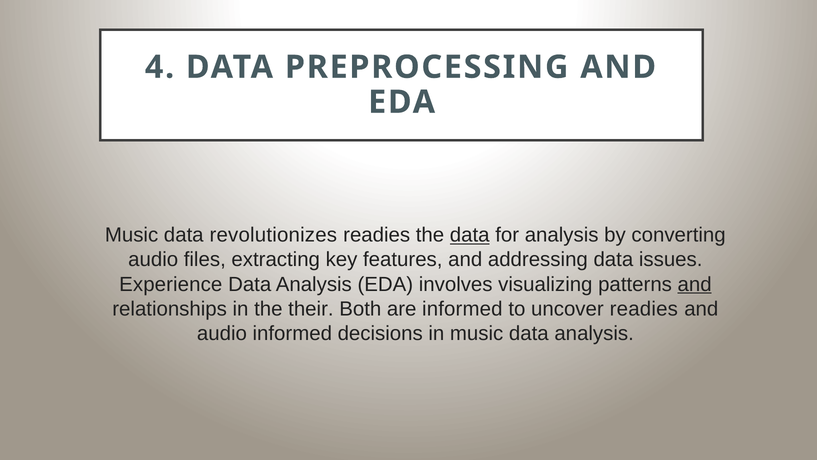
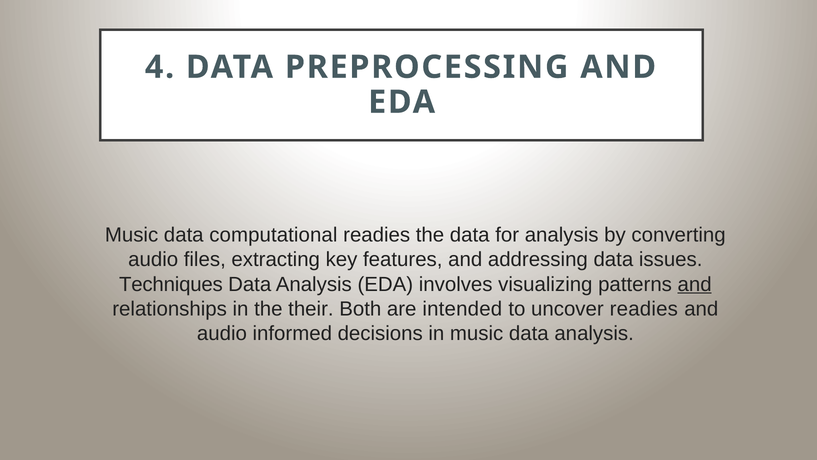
revolutionizes: revolutionizes -> computational
data at (470, 235) underline: present -> none
Experience: Experience -> Techniques
are informed: informed -> intended
